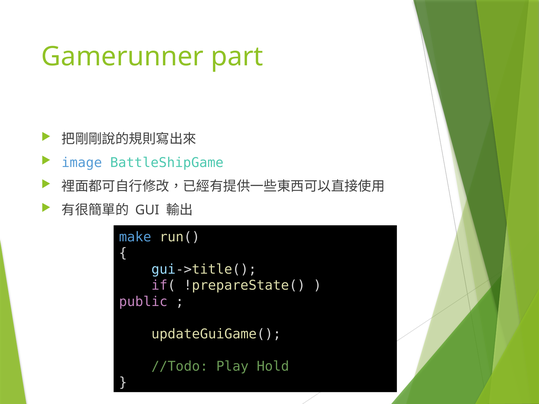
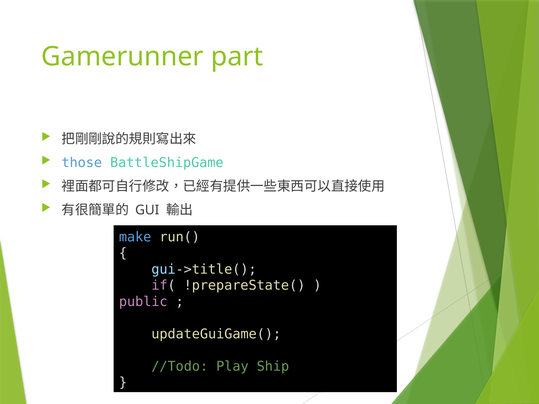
image: image -> those
Hold: Hold -> Ship
